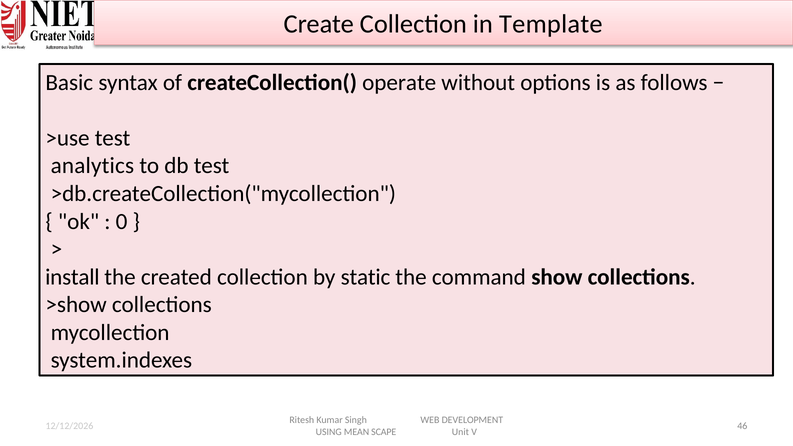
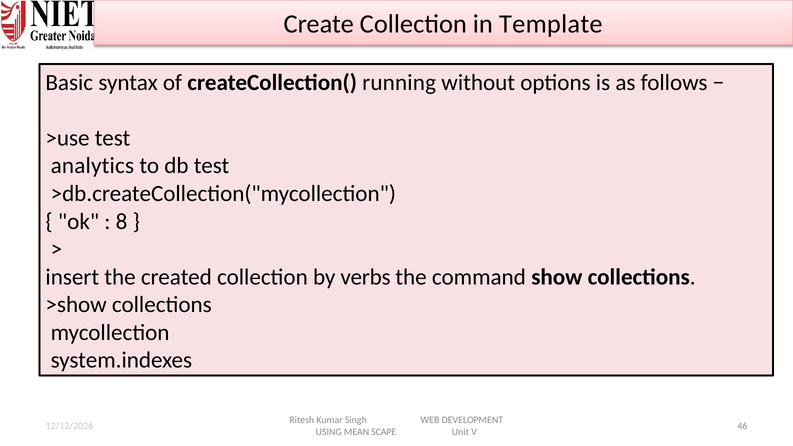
operate: operate -> running
0: 0 -> 8
install: install -> insert
static: static -> verbs
